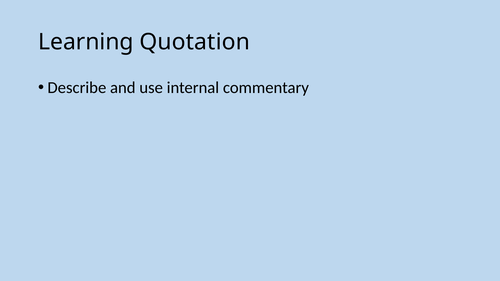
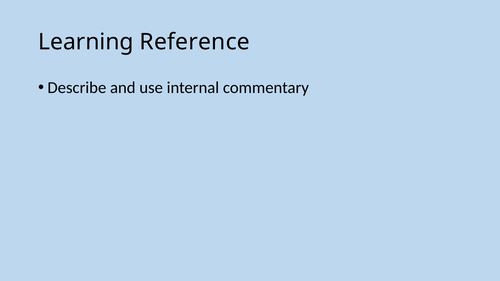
Quotation: Quotation -> Reference
